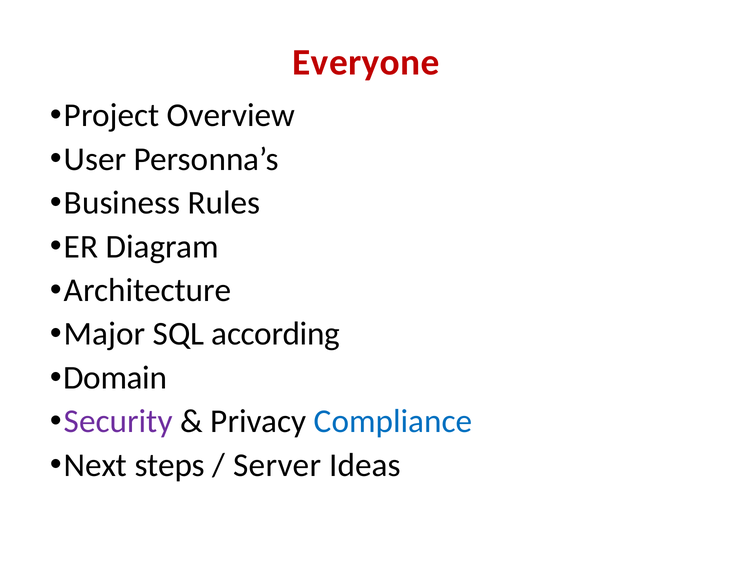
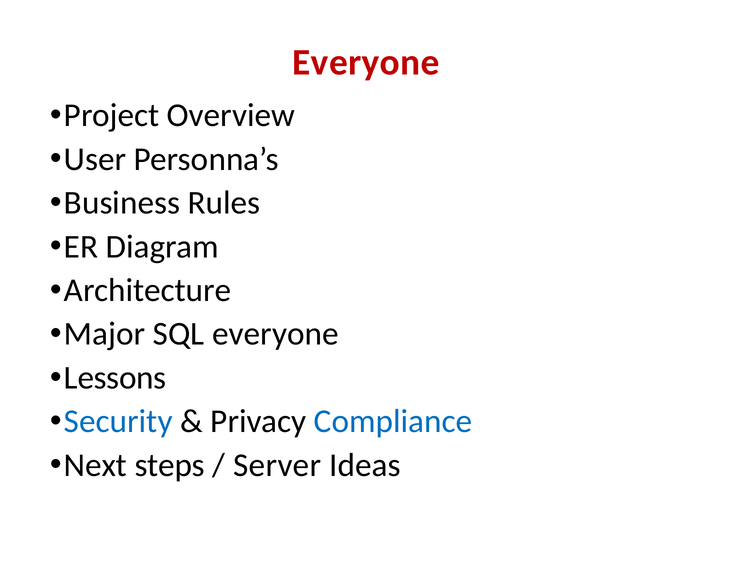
SQL according: according -> everyone
Domain: Domain -> Lessons
Security colour: purple -> blue
